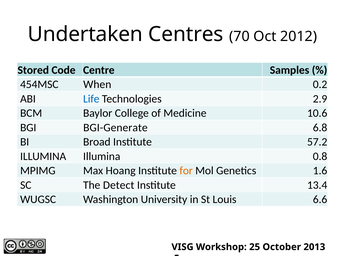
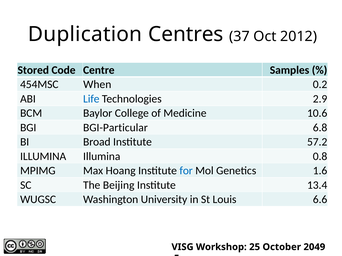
Undertaken: Undertaken -> Duplication
70: 70 -> 37
BGI-Generate: BGI-Generate -> BGI-Particular
for colour: orange -> blue
Detect: Detect -> Beijing
2013: 2013 -> 2049
